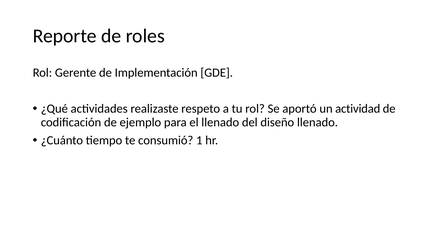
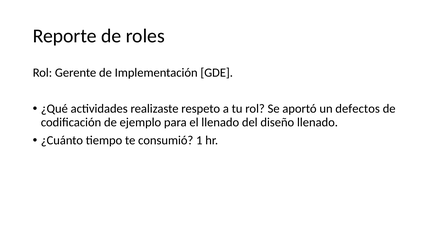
actividad: actividad -> defectos
